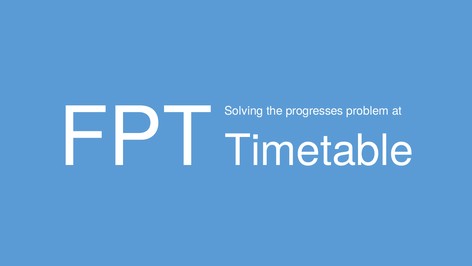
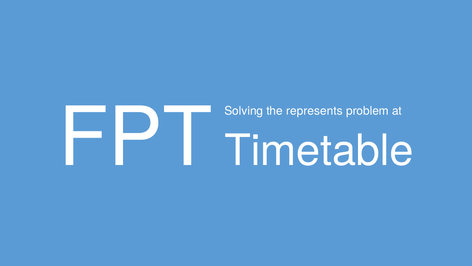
progresses: progresses -> represents
